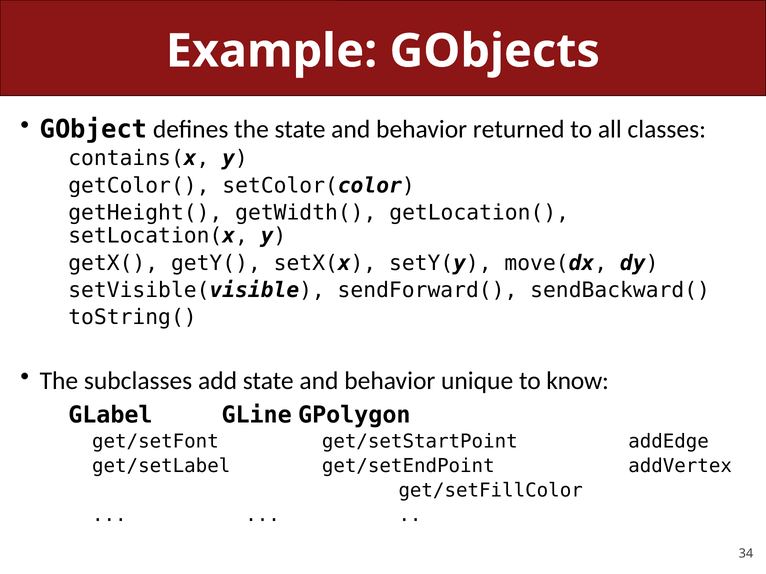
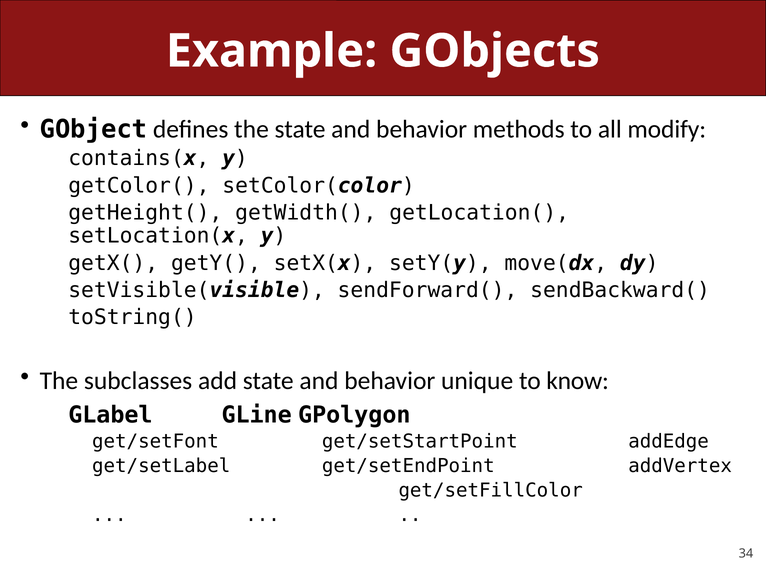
returned: returned -> methods
classes: classes -> modify
